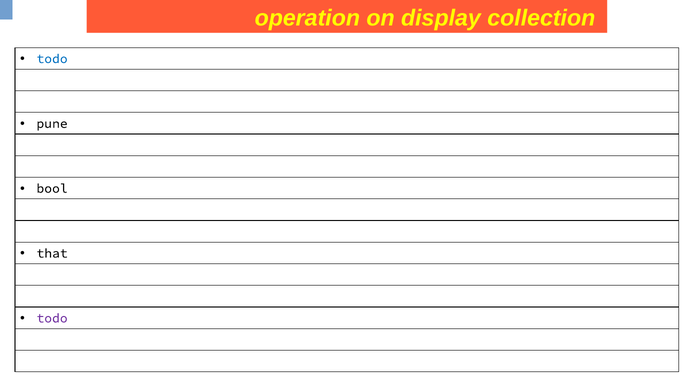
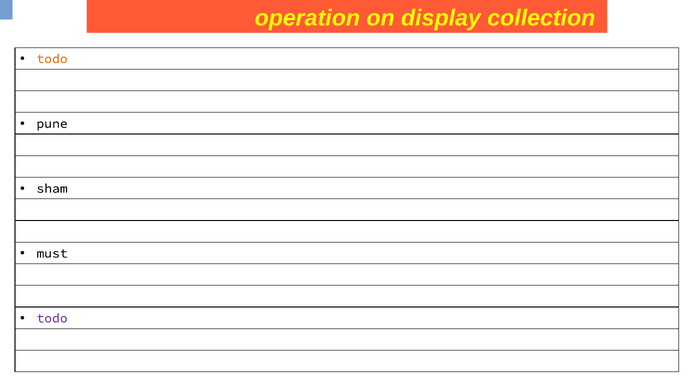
todo at (52, 59) colour: blue -> orange
bool: bool -> sham
that: that -> must
